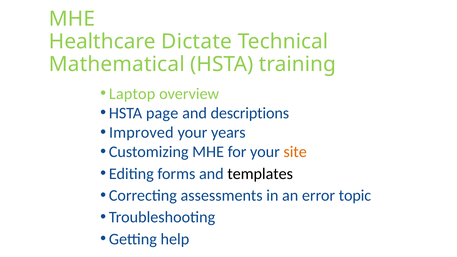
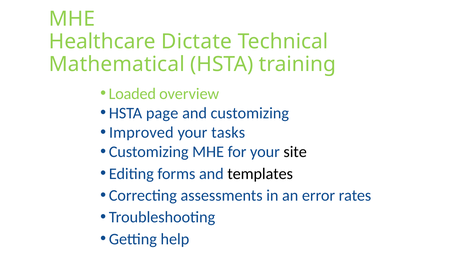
Laptop: Laptop -> Loaded
and descriptions: descriptions -> customizing
years: years -> tasks
site colour: orange -> black
topic: topic -> rates
